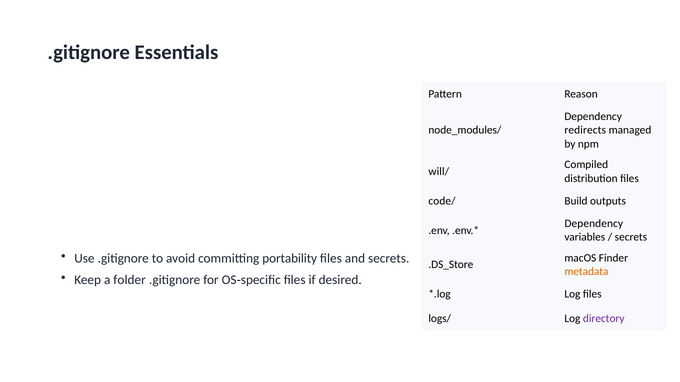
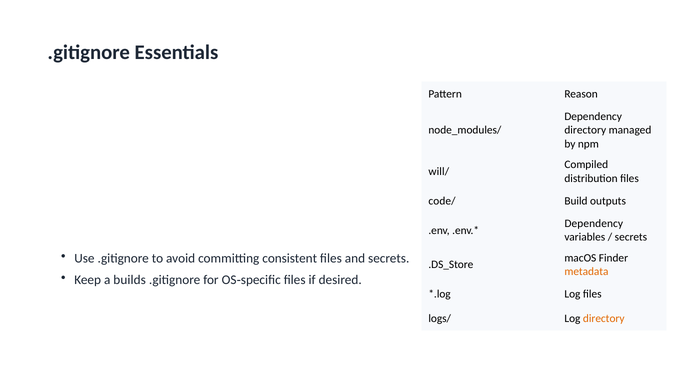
redirects at (585, 130): redirects -> directory
portability: portability -> consistent
folder: folder -> builds
directory at (604, 319) colour: purple -> orange
